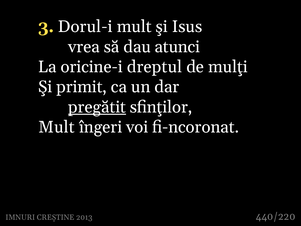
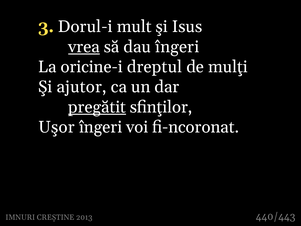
vrea underline: none -> present
dau atunci: atunci -> îngeri
primit: primit -> ajutor
Mult at (56, 127): Mult -> Uşor
440/220: 440/220 -> 440/443
